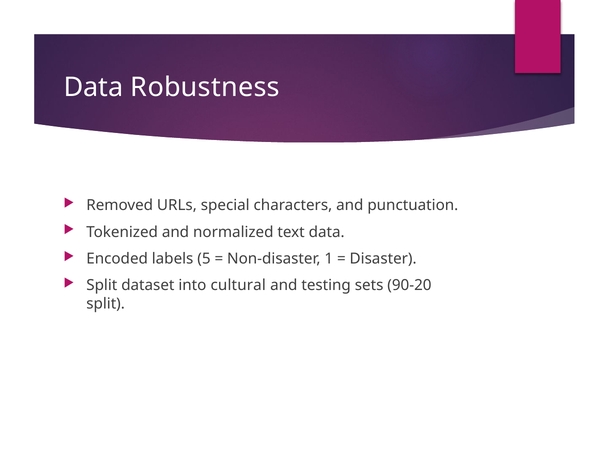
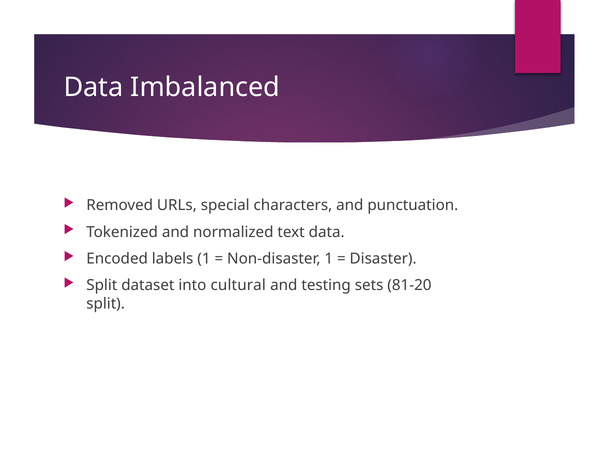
Robustness: Robustness -> Imbalanced
labels 5: 5 -> 1
90-20: 90-20 -> 81-20
